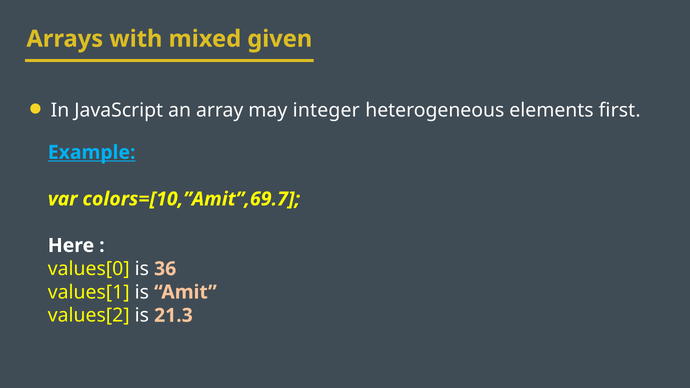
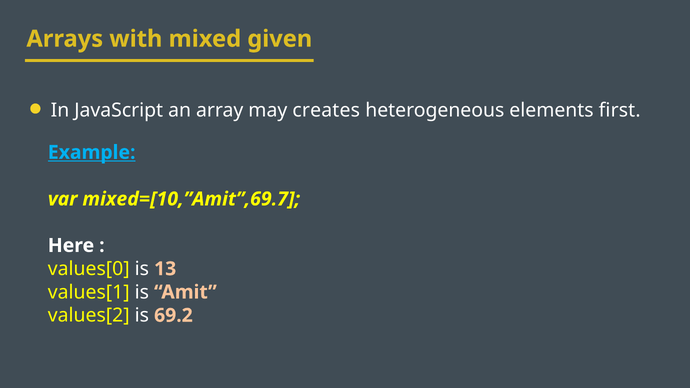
integer: integer -> creates
colors=[10,”Amit”,69.7: colors=[10,”Amit”,69.7 -> mixed=[10,”Amit”,69.7
36: 36 -> 13
21.3: 21.3 -> 69.2
